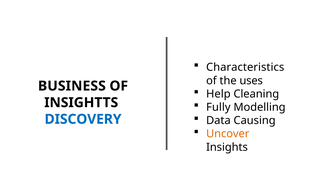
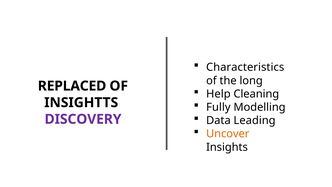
uses: uses -> long
BUSINESS: BUSINESS -> REPLACED
Causing: Causing -> Leading
DISCOVERY colour: blue -> purple
